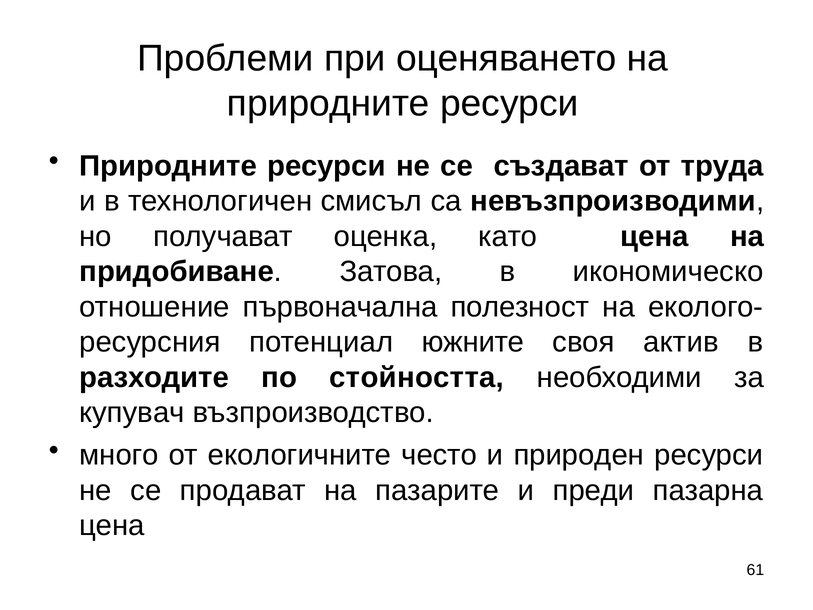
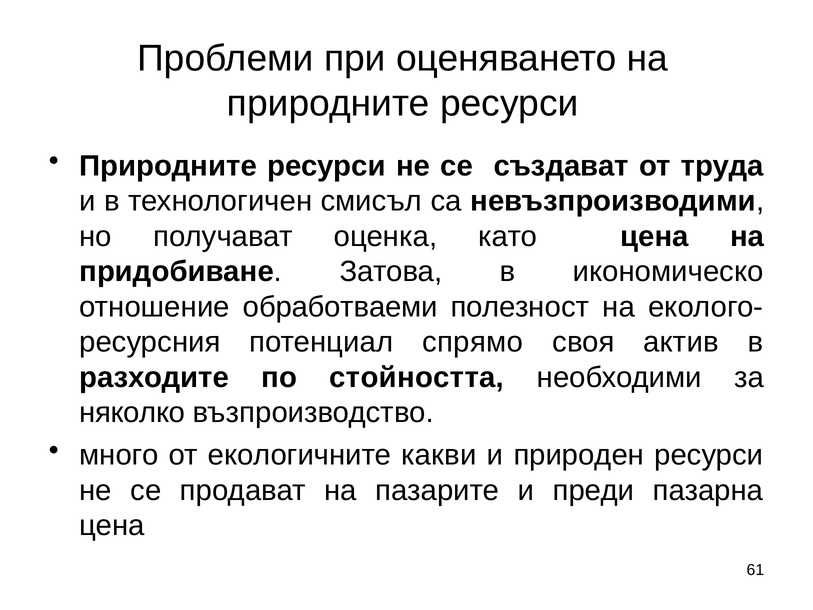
първоначална: първоначална -> обработваеми
южните: южните -> спрямо
купувач: купувач -> няколко
често: често -> какви
